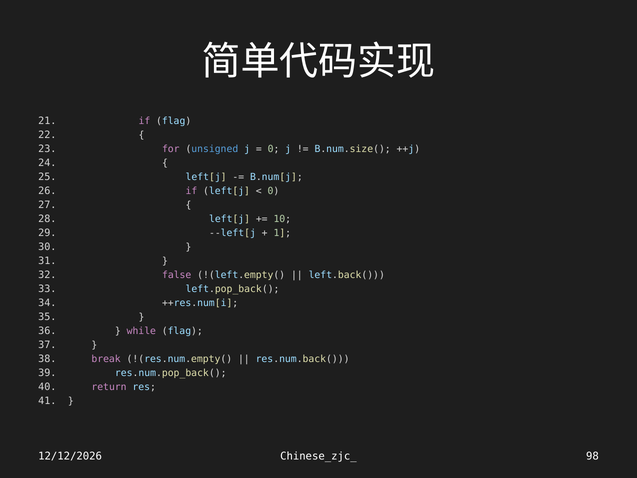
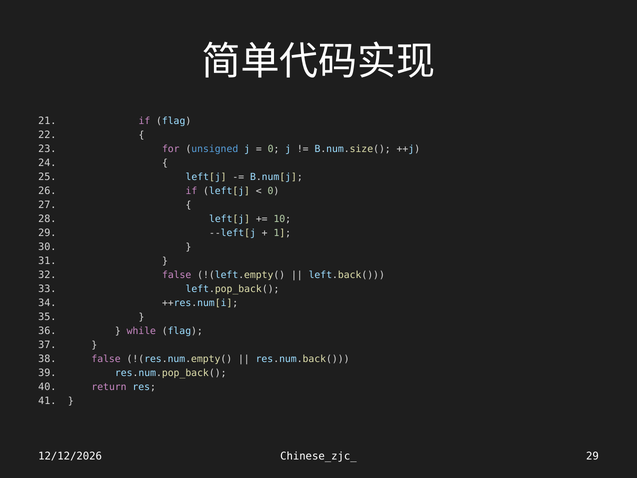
break at (106, 359): break -> false
Chinese_zjc_ 98: 98 -> 29
